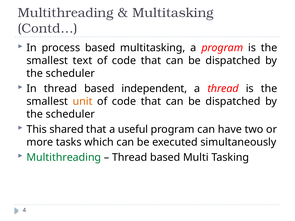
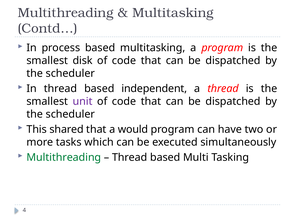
text: text -> disk
unit colour: orange -> purple
useful: useful -> would
